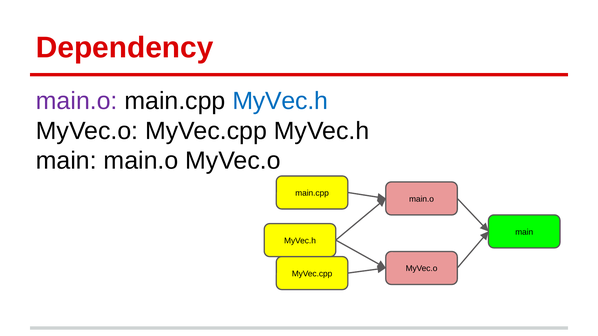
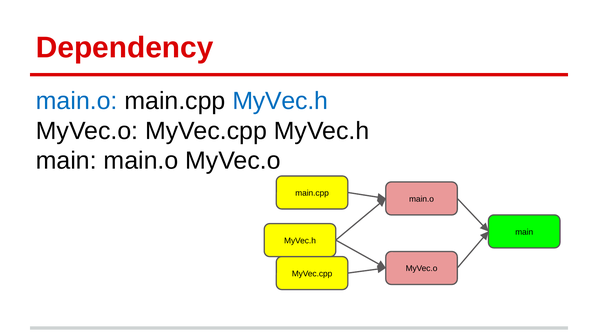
main.o at (77, 101) colour: purple -> blue
